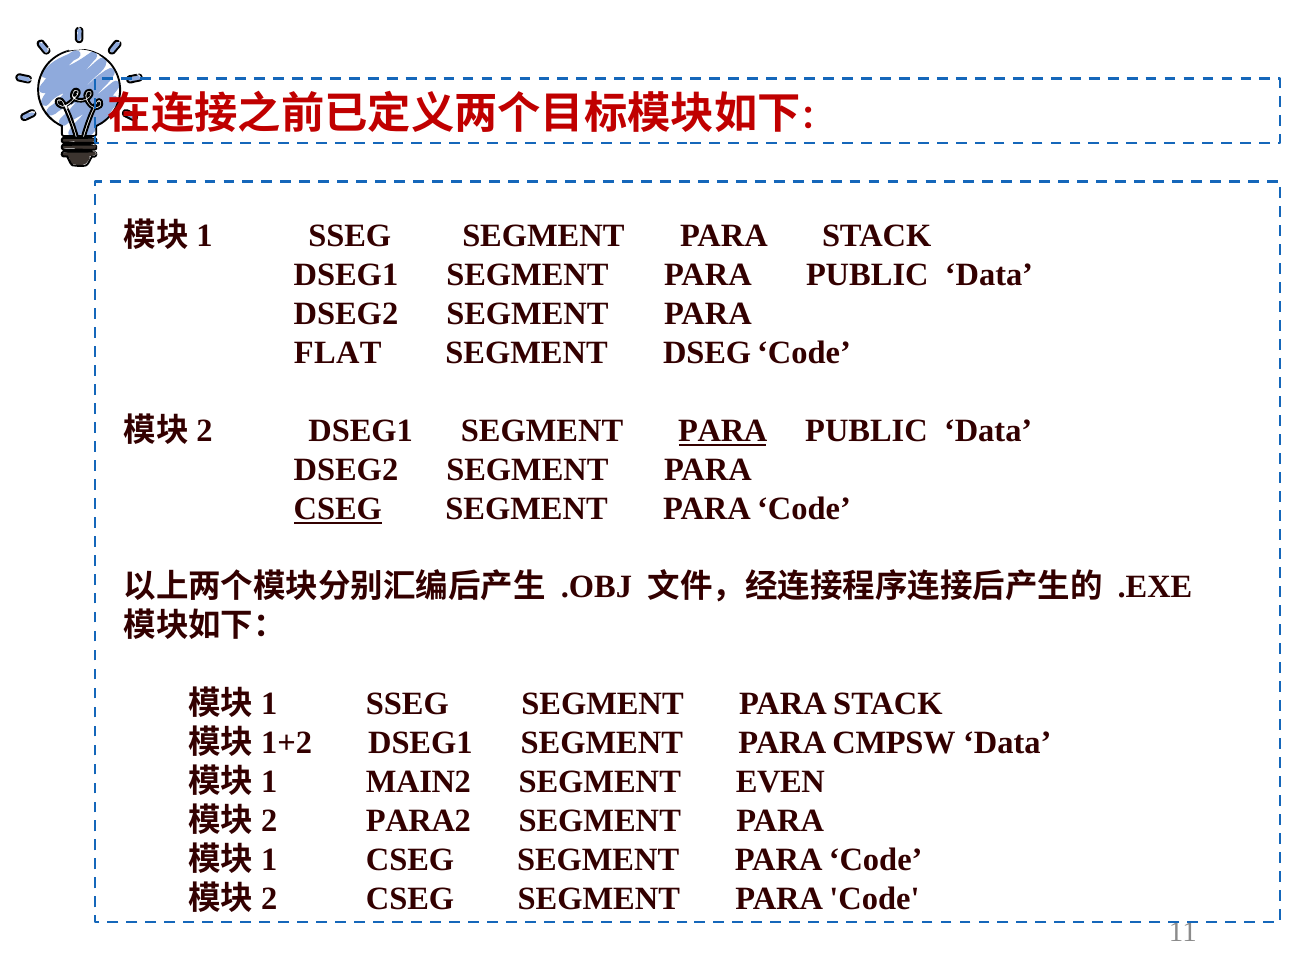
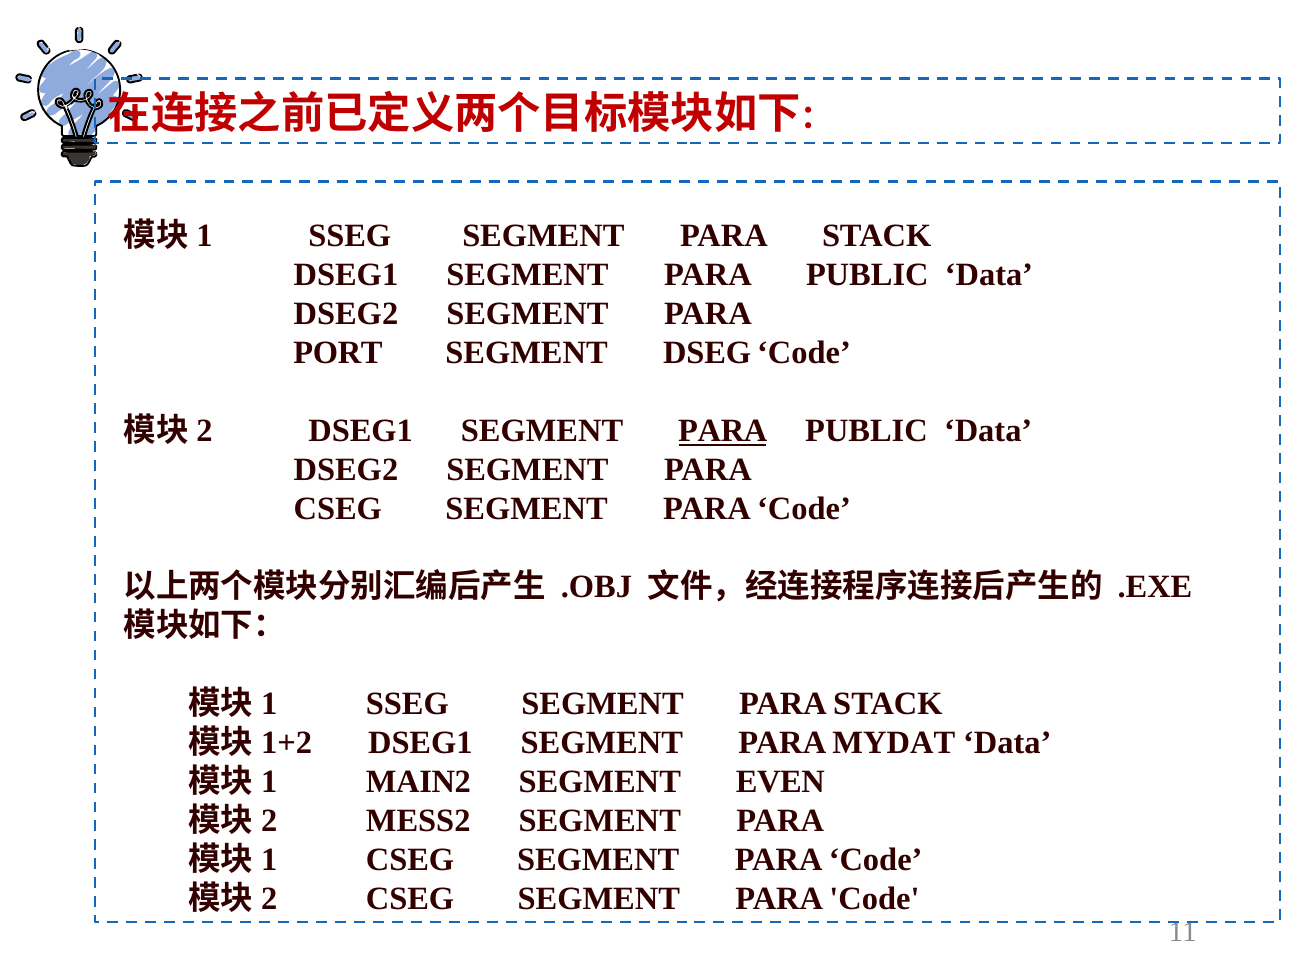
FLAT: FLAT -> PORT
CSEG at (338, 508) underline: present -> none
CMPSW: CMPSW -> MYDAT
PARA2: PARA2 -> MESS2
